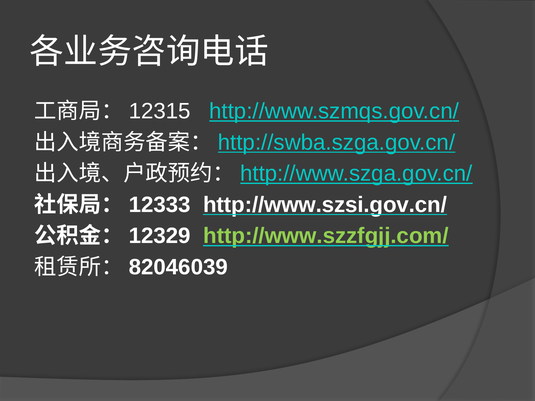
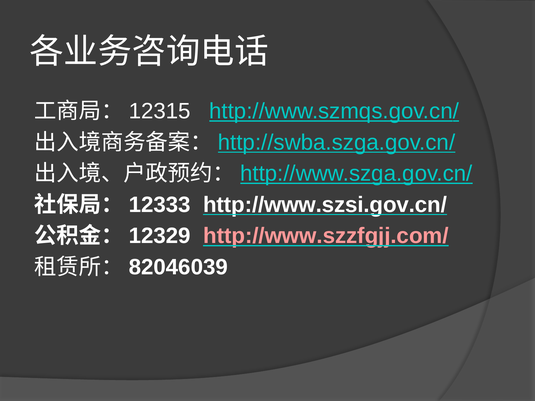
http://www.szzfgjj.com/ colour: light green -> pink
